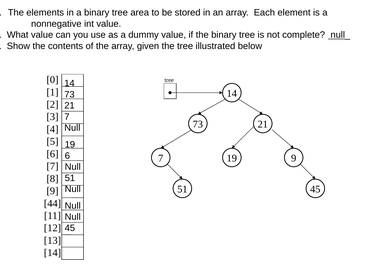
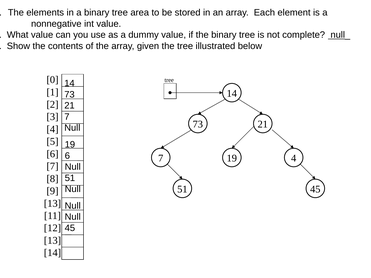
19 9: 9 -> 4
44 at (53, 204): 44 -> 13
